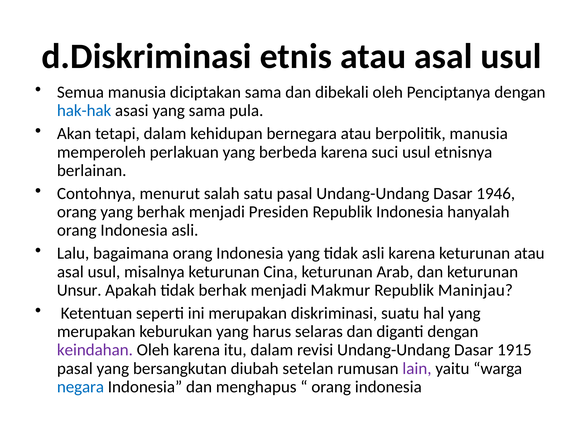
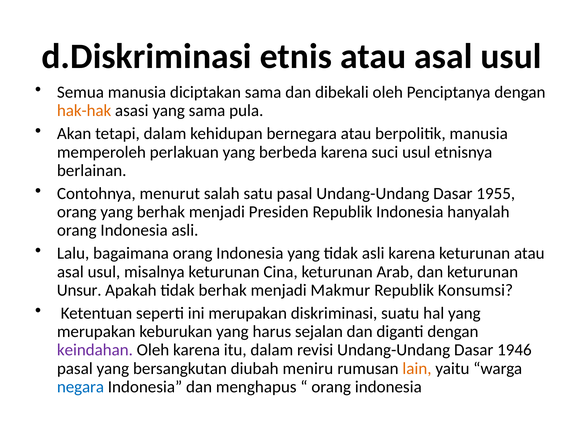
hak-hak colour: blue -> orange
1946: 1946 -> 1955
Maninjau: Maninjau -> Konsumsi
selaras: selaras -> sejalan
1915: 1915 -> 1946
setelan: setelan -> meniru
lain colour: purple -> orange
